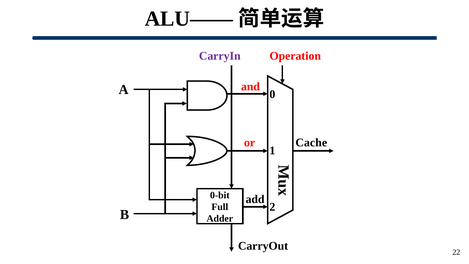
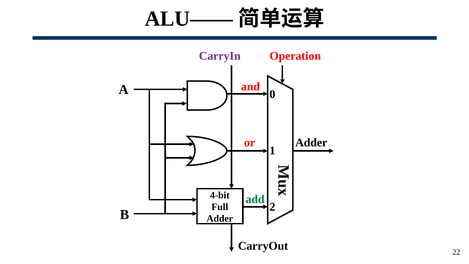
Cache at (311, 142): Cache -> Adder
0-bit: 0-bit -> 4-bit
add colour: black -> green
